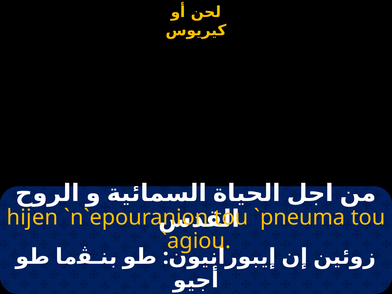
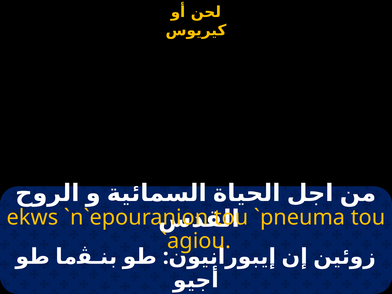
hijen: hijen -> ekws
